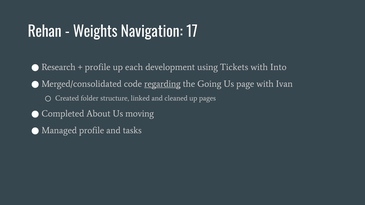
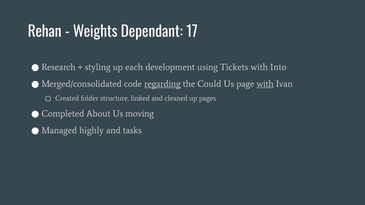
Navigation: Navigation -> Dependant
profile at (98, 67): profile -> styling
Going: Going -> Could
with at (265, 84) underline: none -> present
Managed profile: profile -> highly
